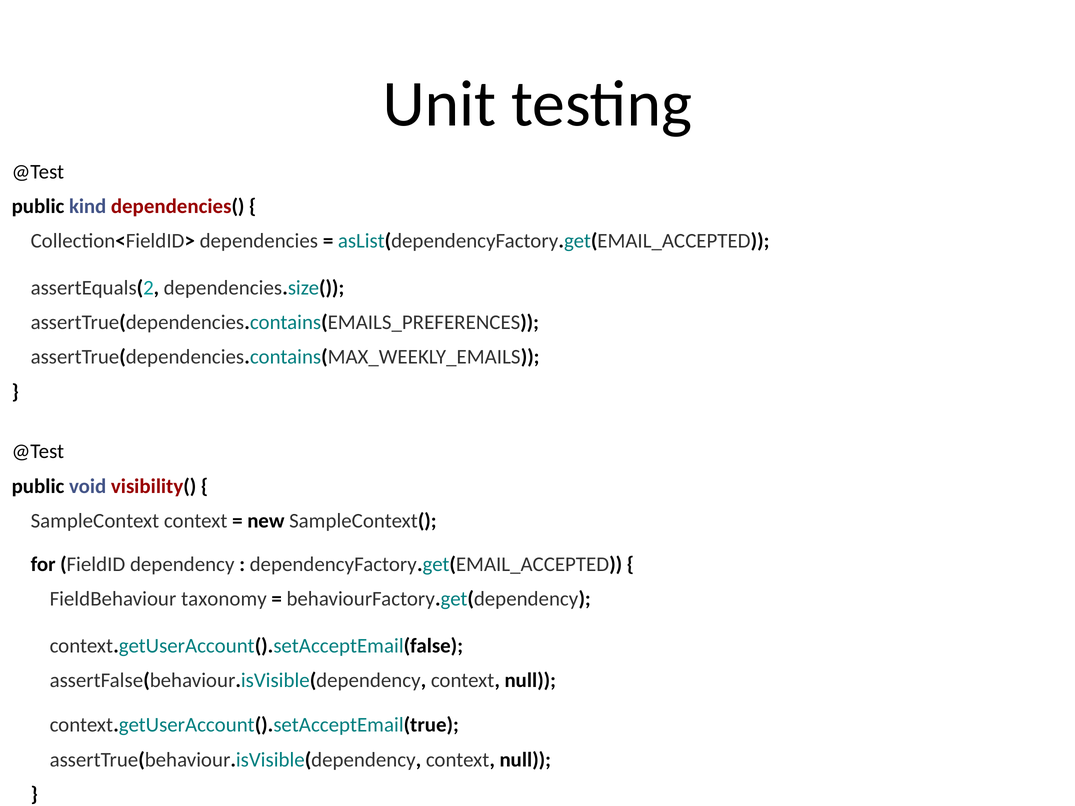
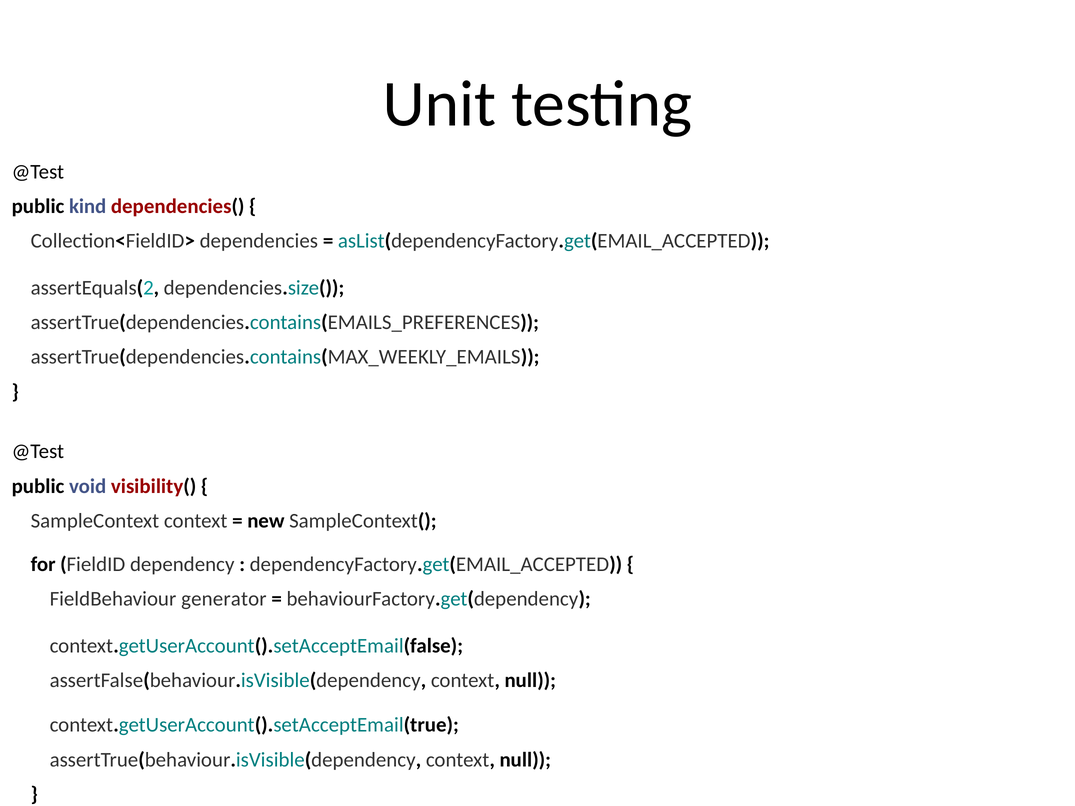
taxonomy: taxonomy -> generator
